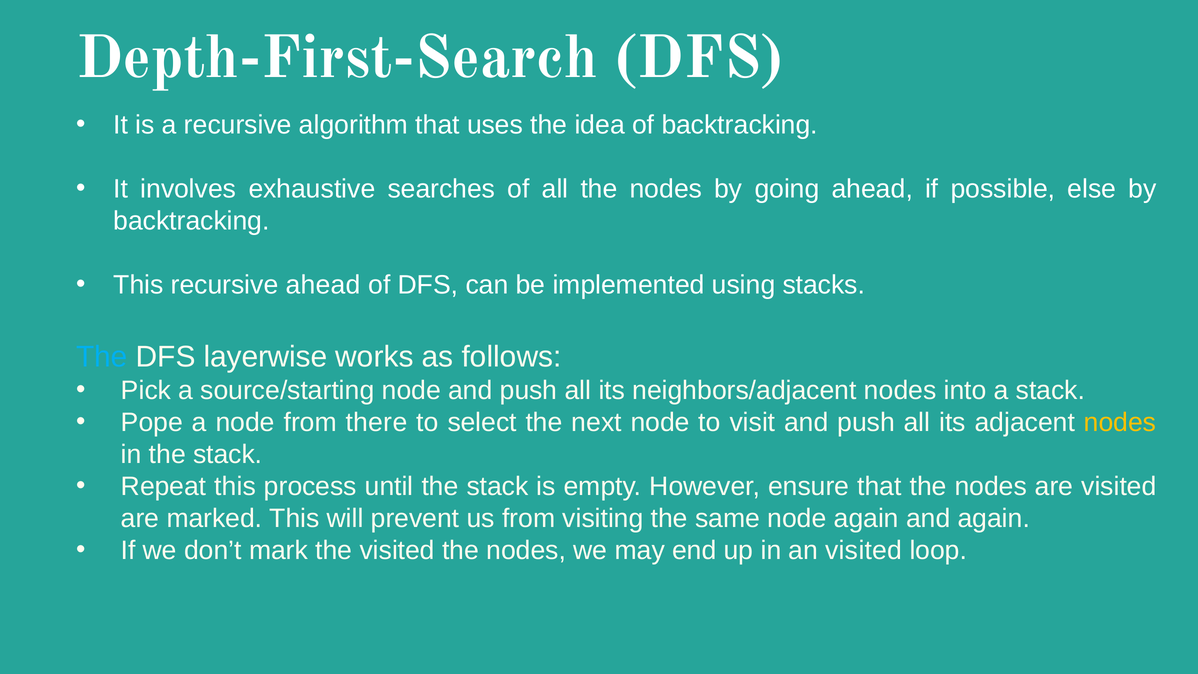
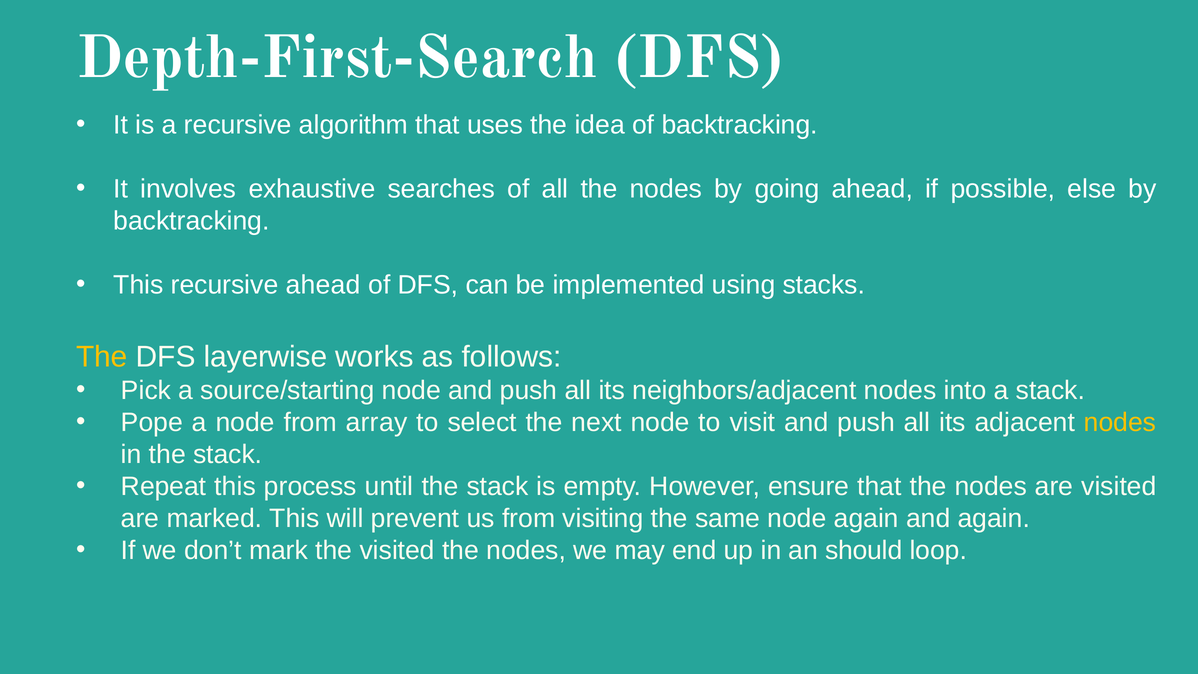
The at (102, 357) colour: light blue -> yellow
there: there -> array
an visited: visited -> should
